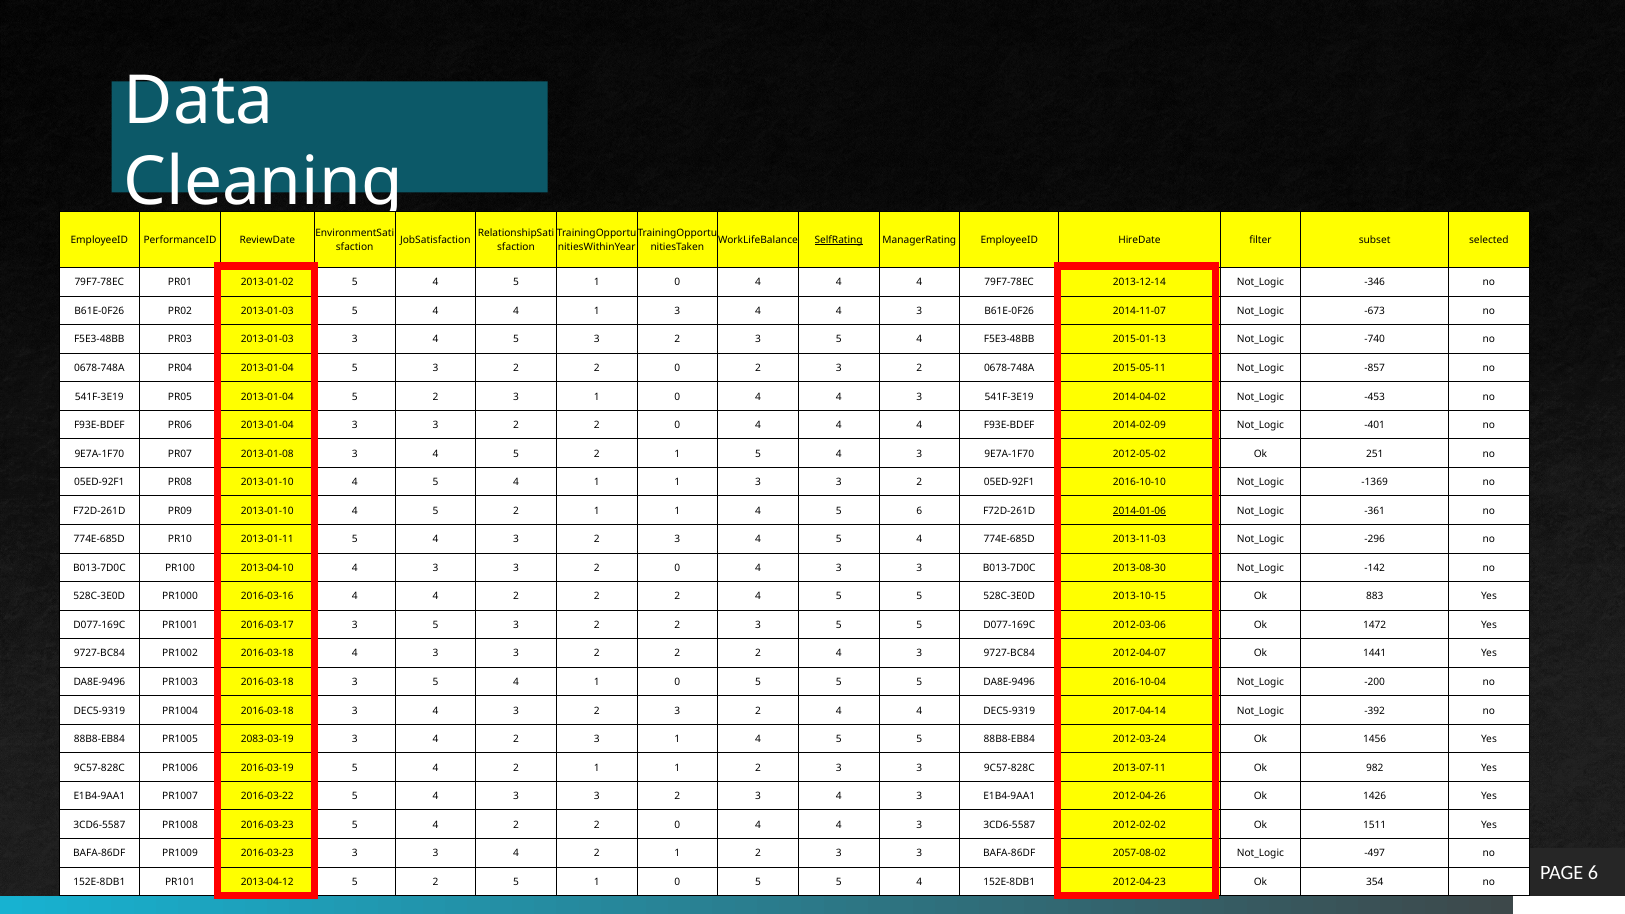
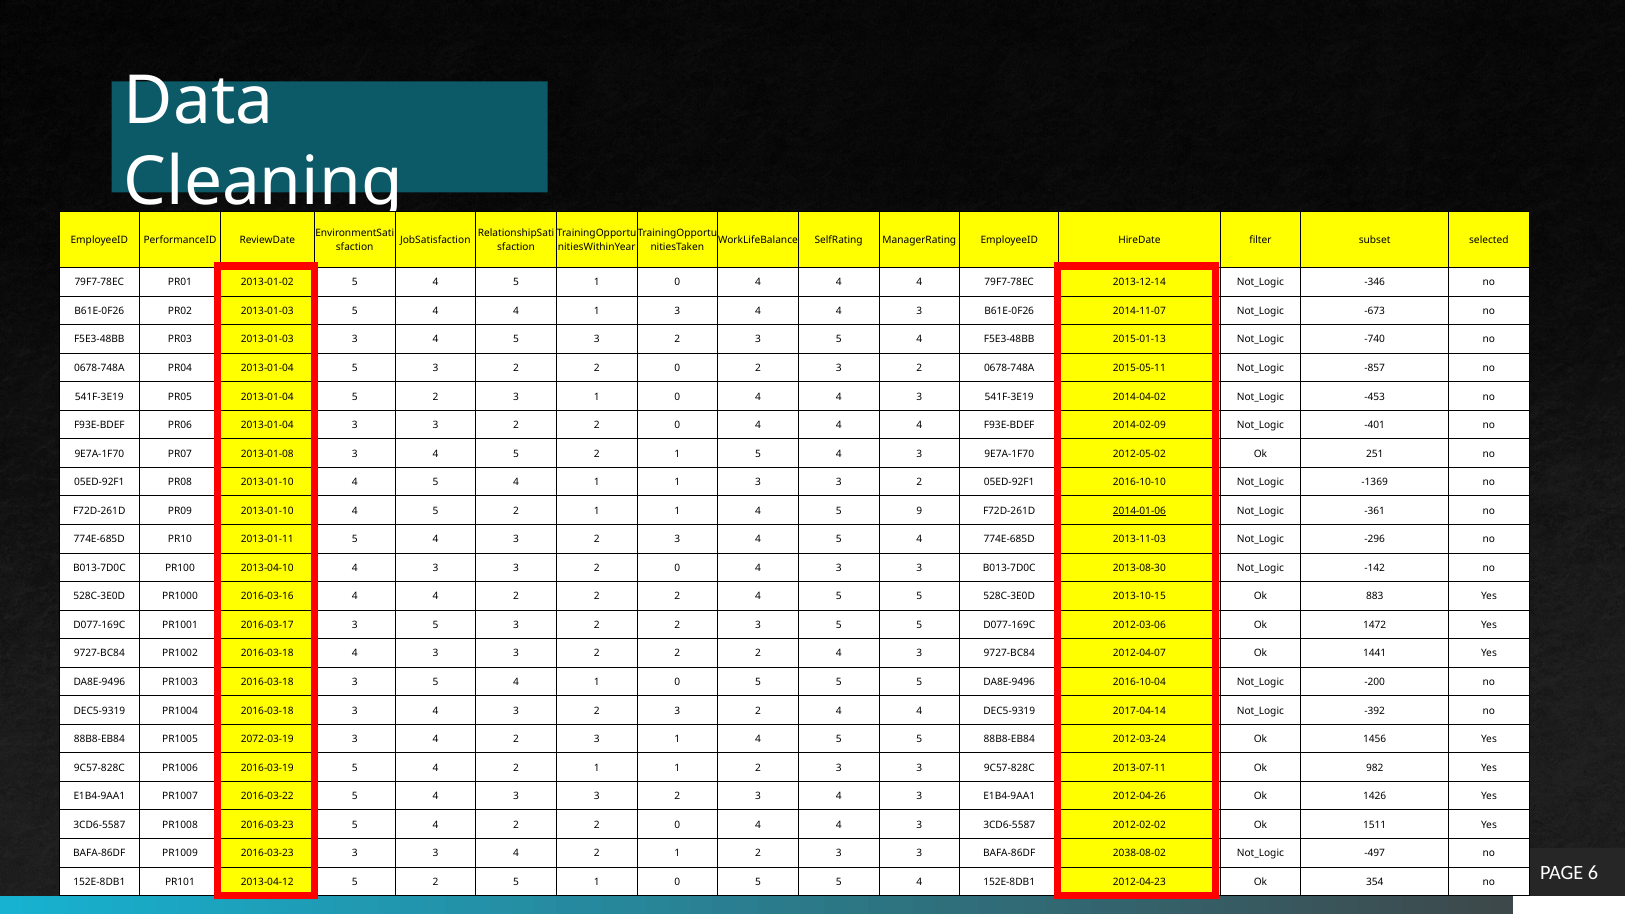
SelfRating underline: present -> none
5 6: 6 -> 9
2083-03-19: 2083-03-19 -> 2072-03-19
2057-08-02: 2057-08-02 -> 2038-08-02
